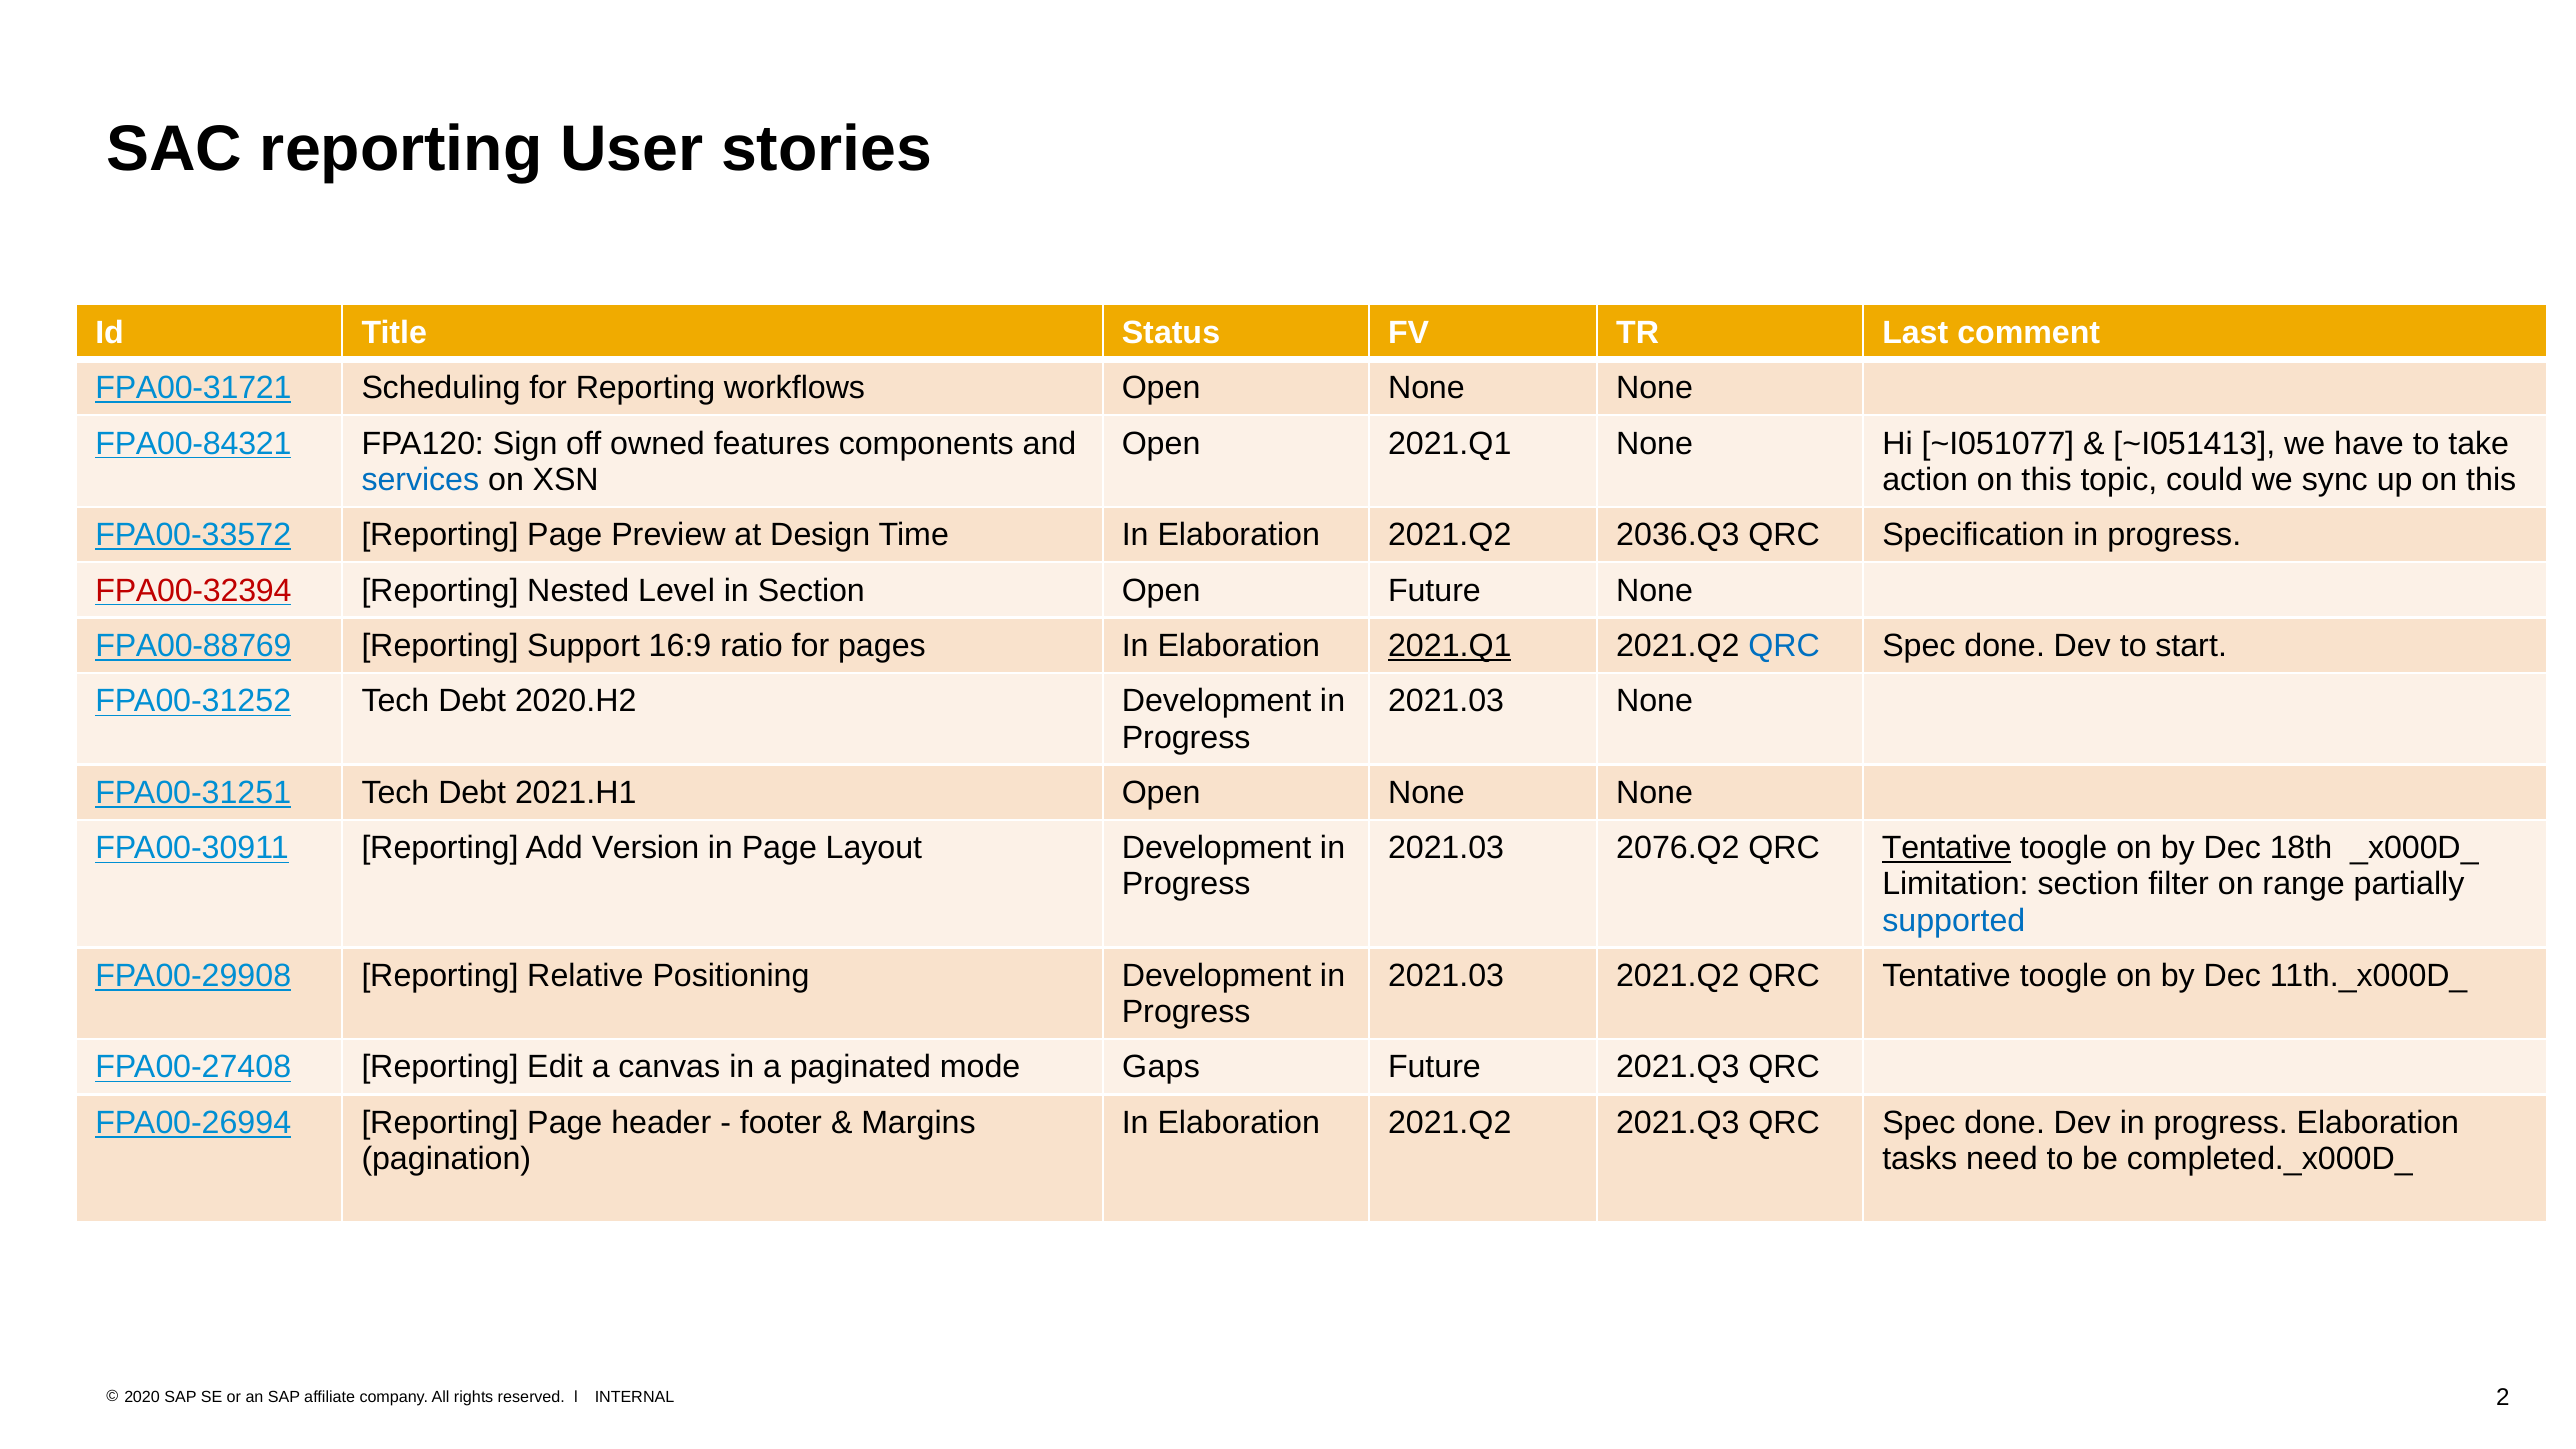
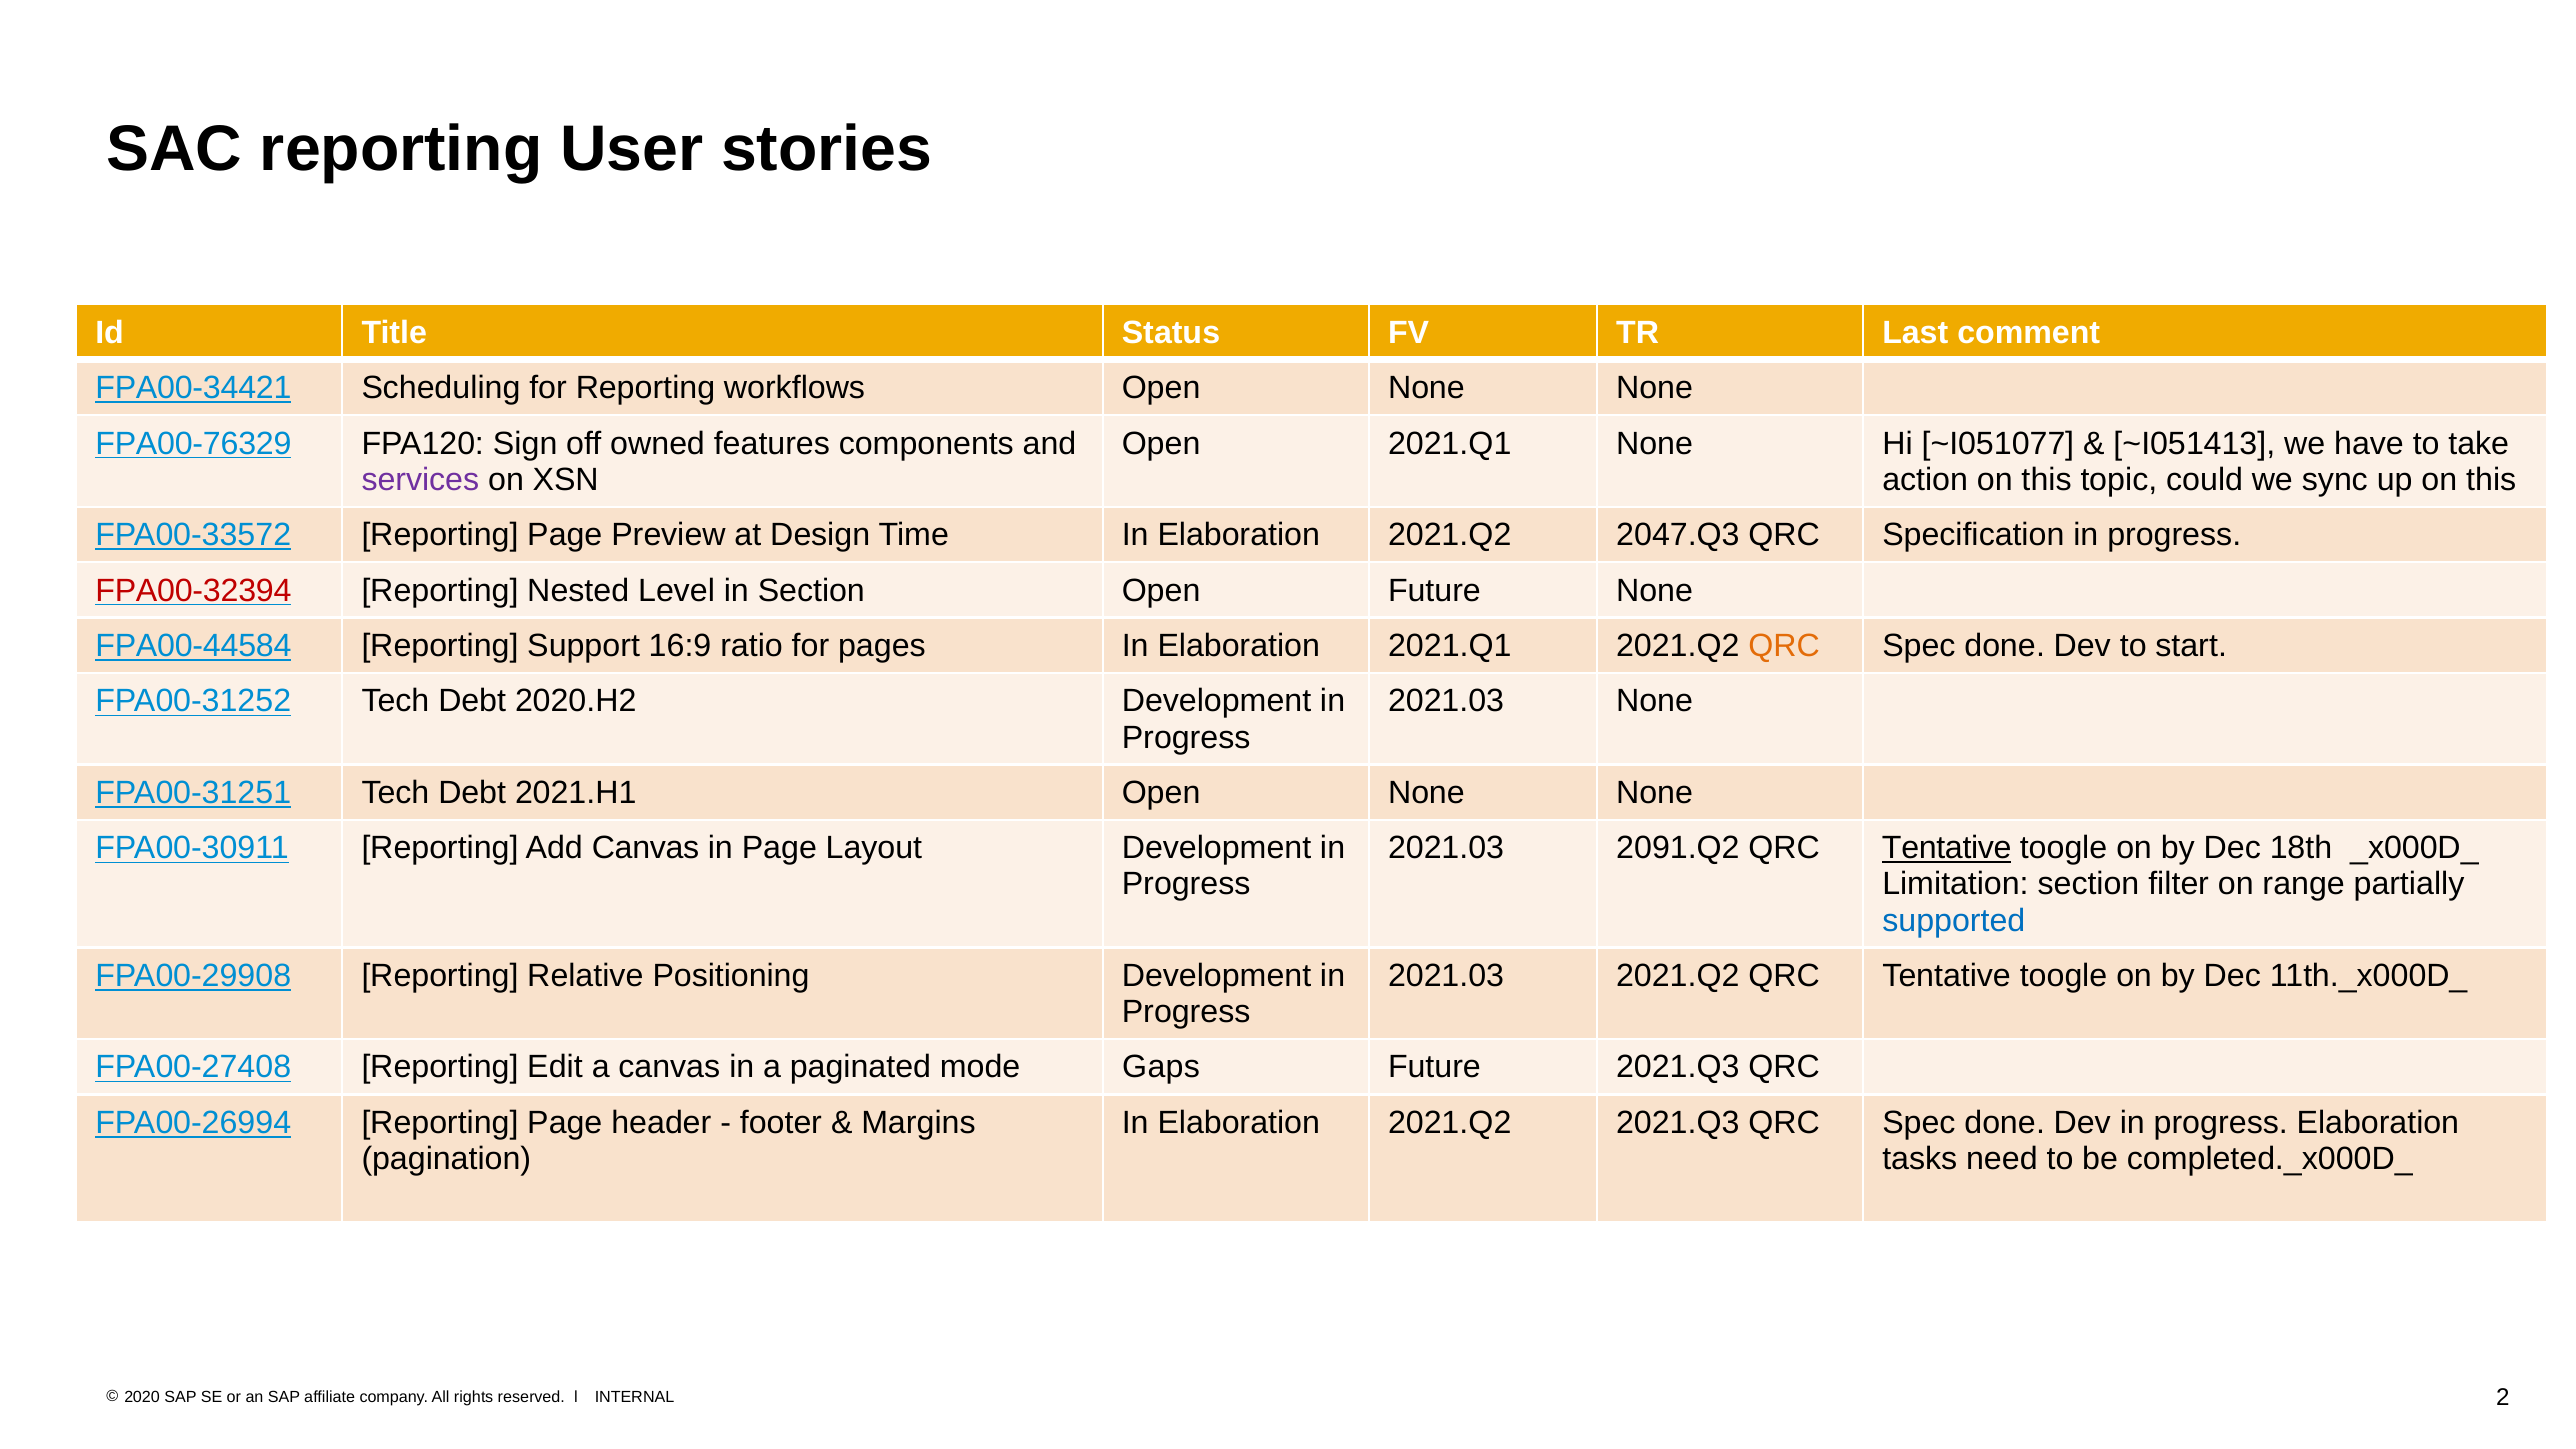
FPA00-31721: FPA00-31721 -> FPA00-34421
FPA00-84321: FPA00-84321 -> FPA00-76329
services colour: blue -> purple
2036.Q3: 2036.Q3 -> 2047.Q3
FPA00-88769: FPA00-88769 -> FPA00-44584
2021.Q1 at (1450, 646) underline: present -> none
QRC at (1784, 646) colour: blue -> orange
Add Version: Version -> Canvas
2076.Q2: 2076.Q2 -> 2091.Q2
